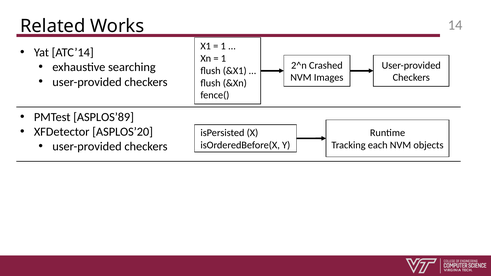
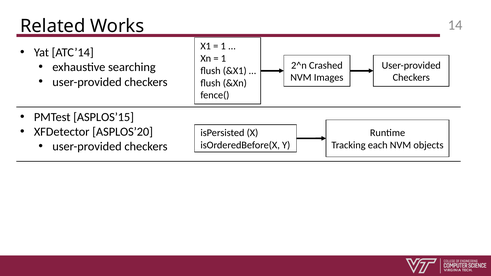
ASPLOS’89: ASPLOS’89 -> ASPLOS’15
